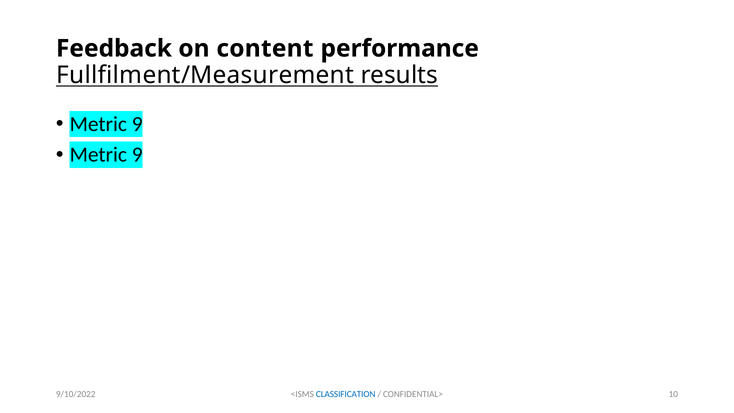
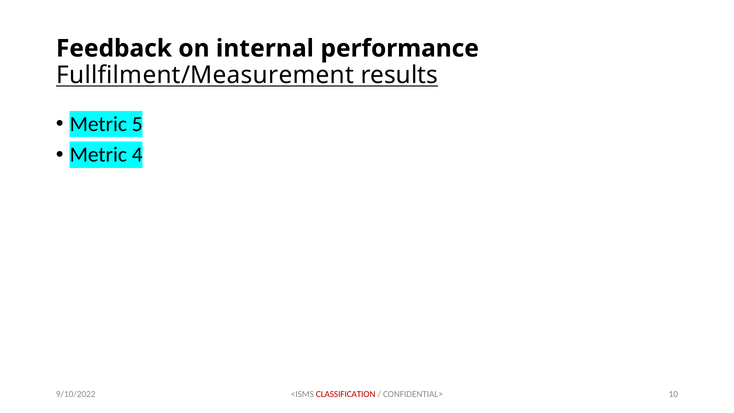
content: content -> internal
9 at (137, 124): 9 -> 5
9 at (137, 155): 9 -> 4
CLASSIFICATION colour: blue -> red
